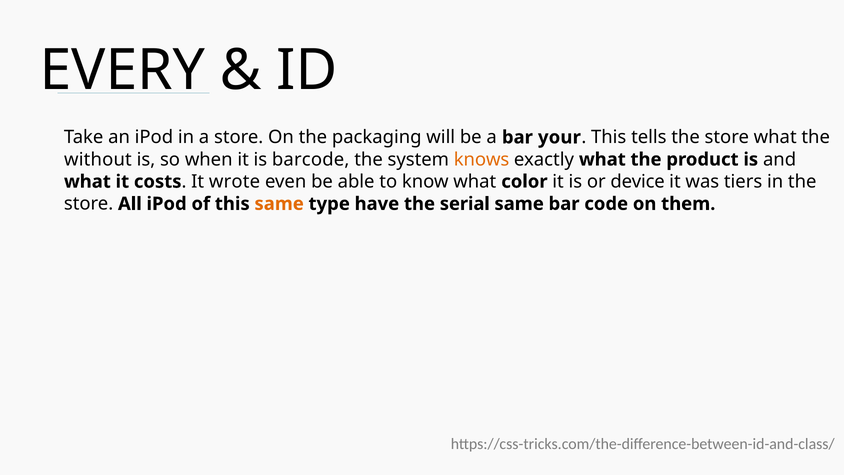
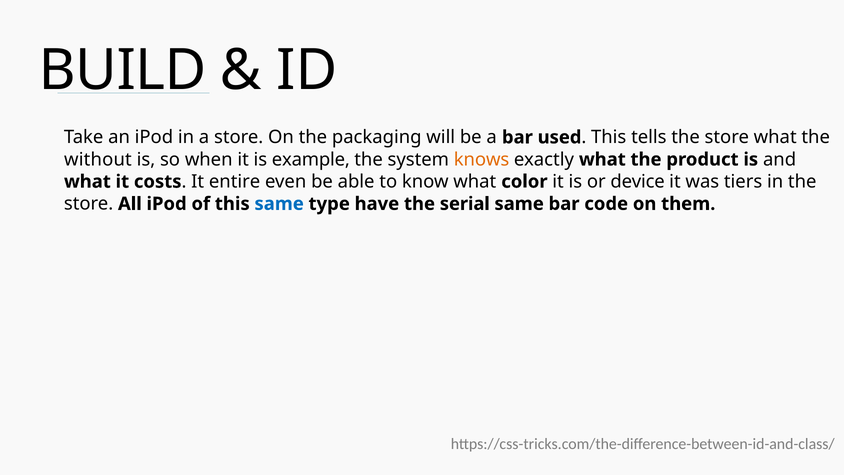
EVERY: EVERY -> BUILD
your: your -> used
barcode: barcode -> example
wrote: wrote -> entire
same at (279, 204) colour: orange -> blue
